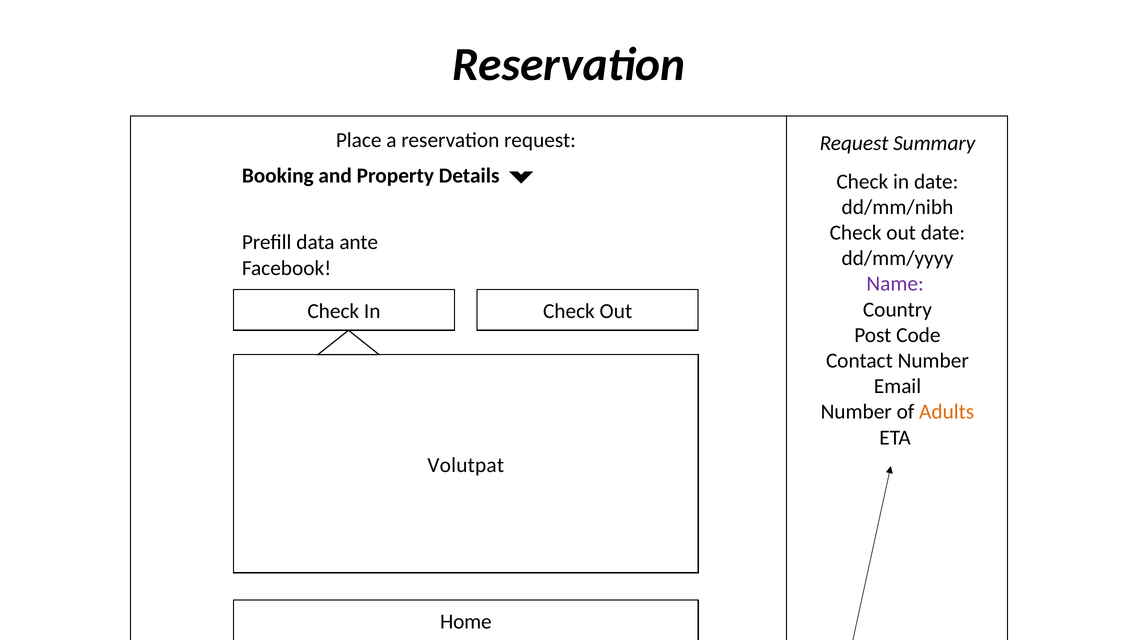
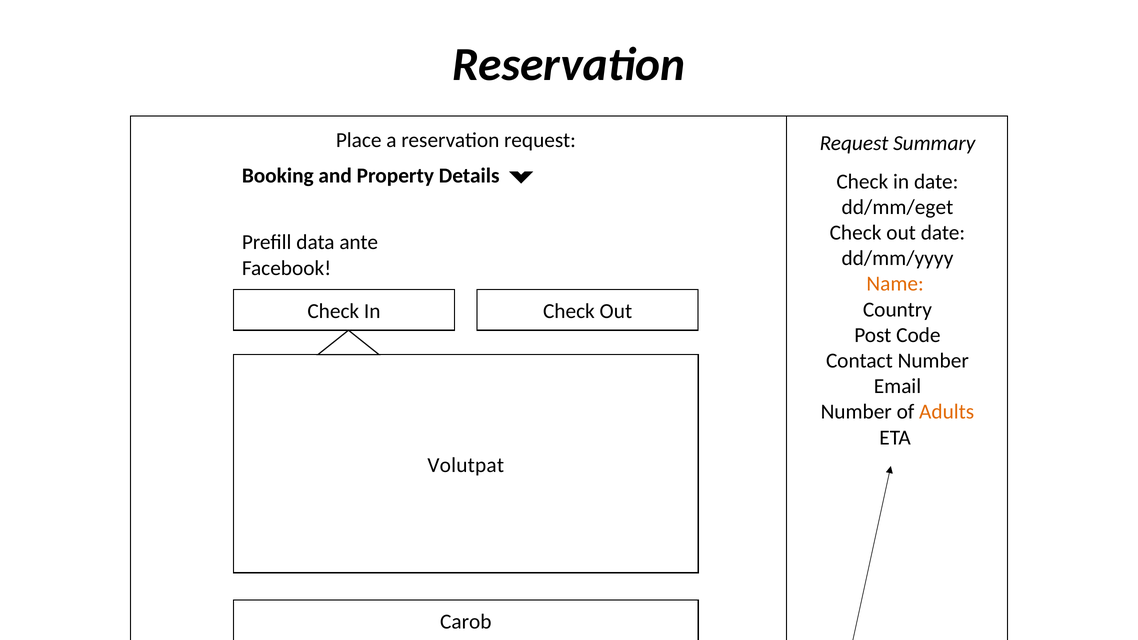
dd/mm/nibh: dd/mm/nibh -> dd/mm/eget
Name colour: purple -> orange
Home: Home -> Carob
